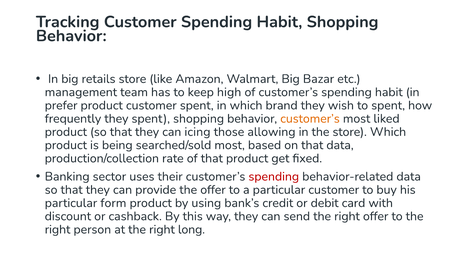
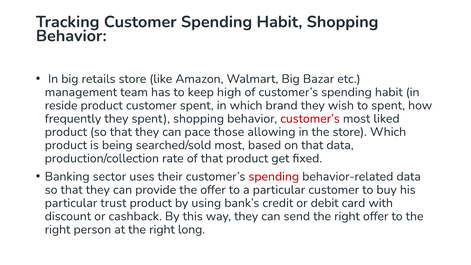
prefer: prefer -> reside
customer’s at (310, 119) colour: orange -> red
icing: icing -> pace
form: form -> trust
